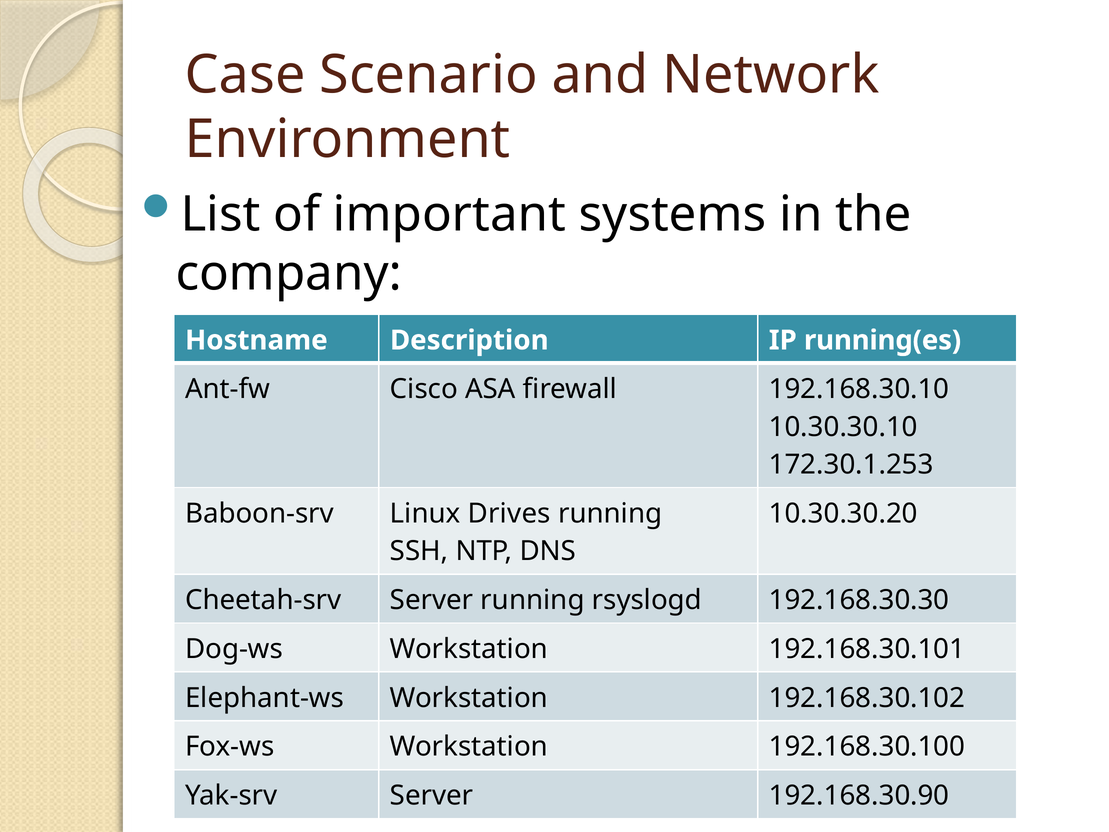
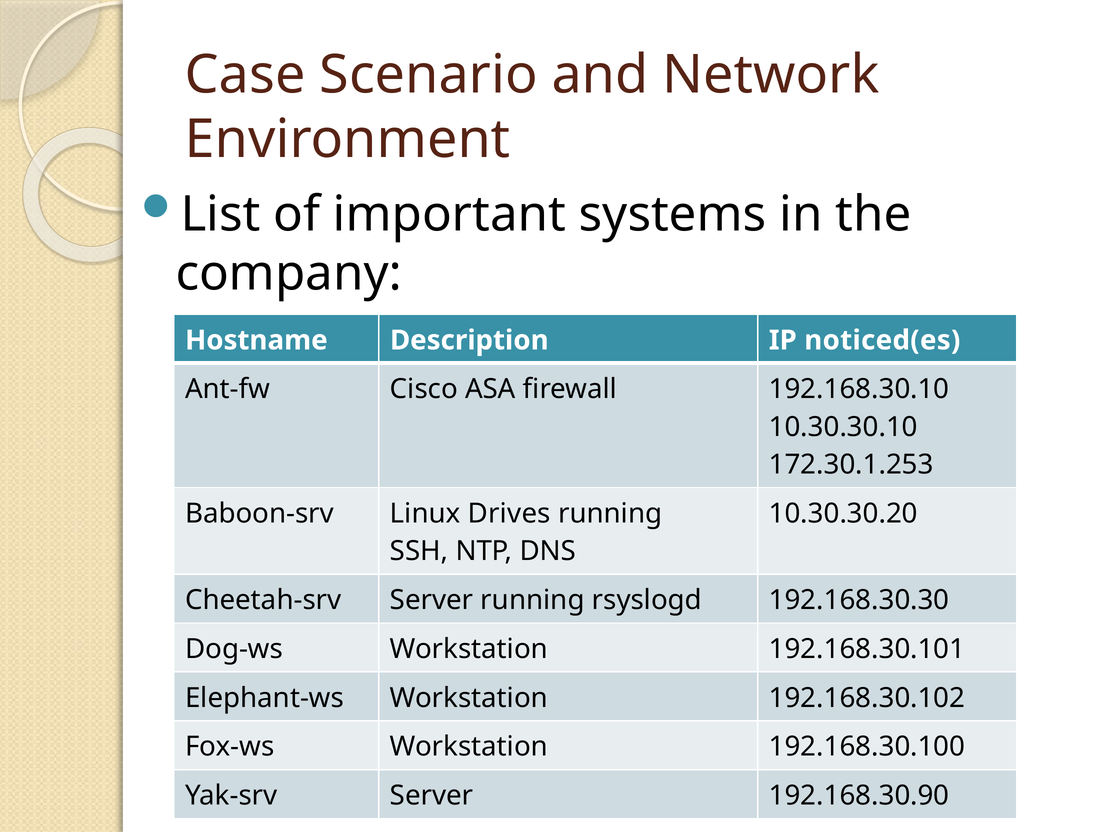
running(es: running(es -> noticed(es
